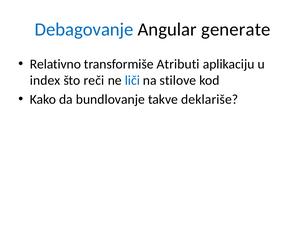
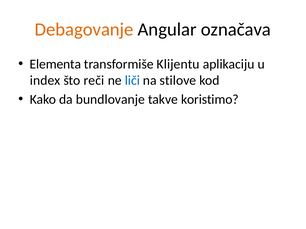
Debagovanje colour: blue -> orange
generate: generate -> označava
Relativno: Relativno -> Elementa
Atributi: Atributi -> Klijentu
deklariše: deklariše -> koristimo
